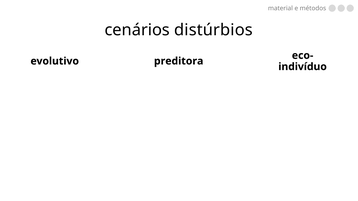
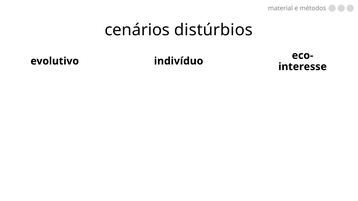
preditora: preditora -> indivíduo
indivíduo: indivíduo -> interesse
